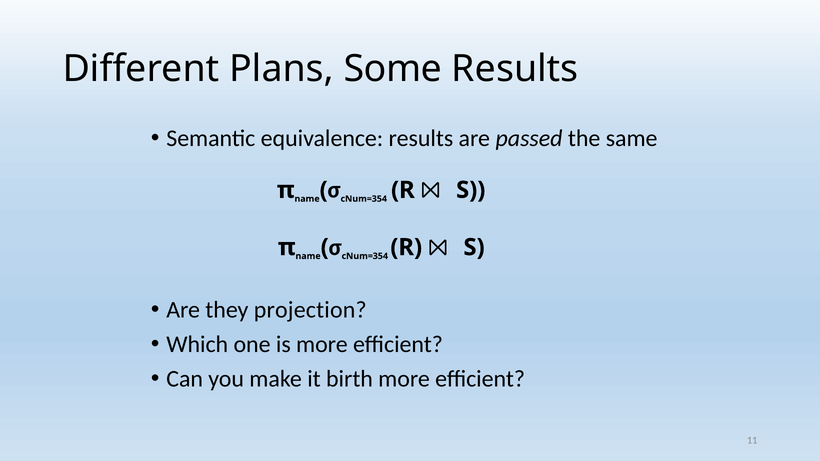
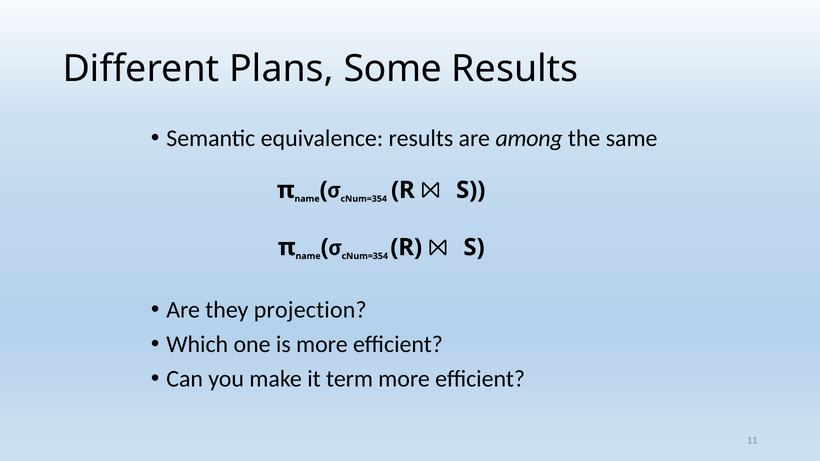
passed: passed -> among
birth: birth -> term
